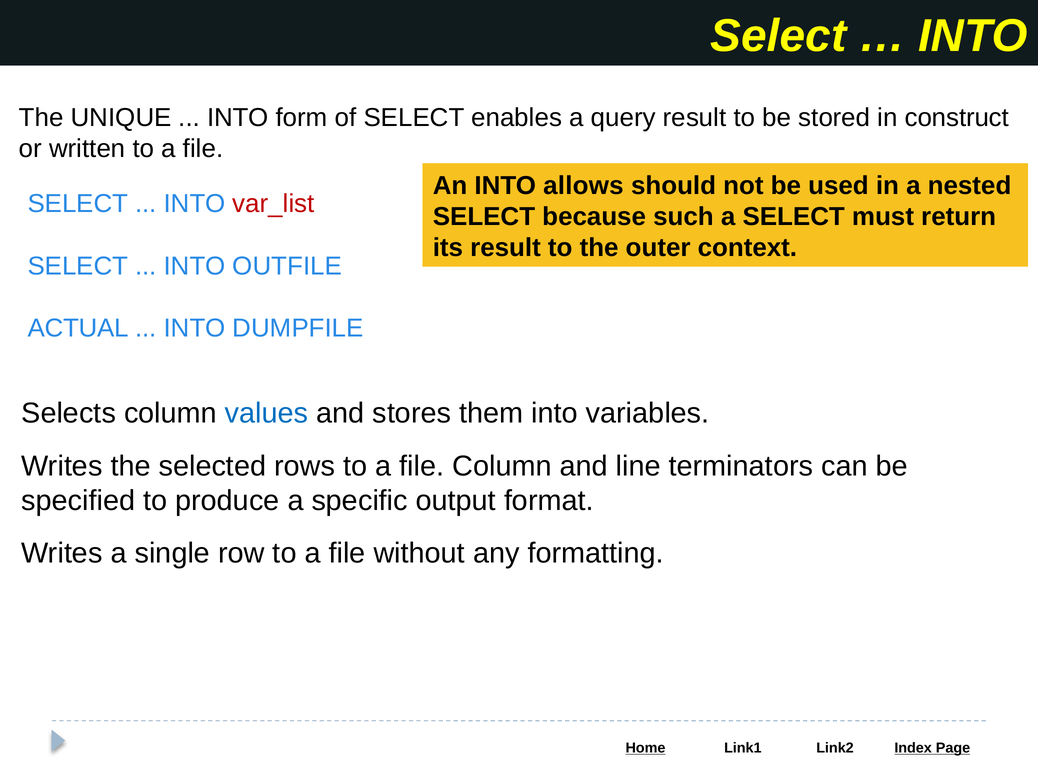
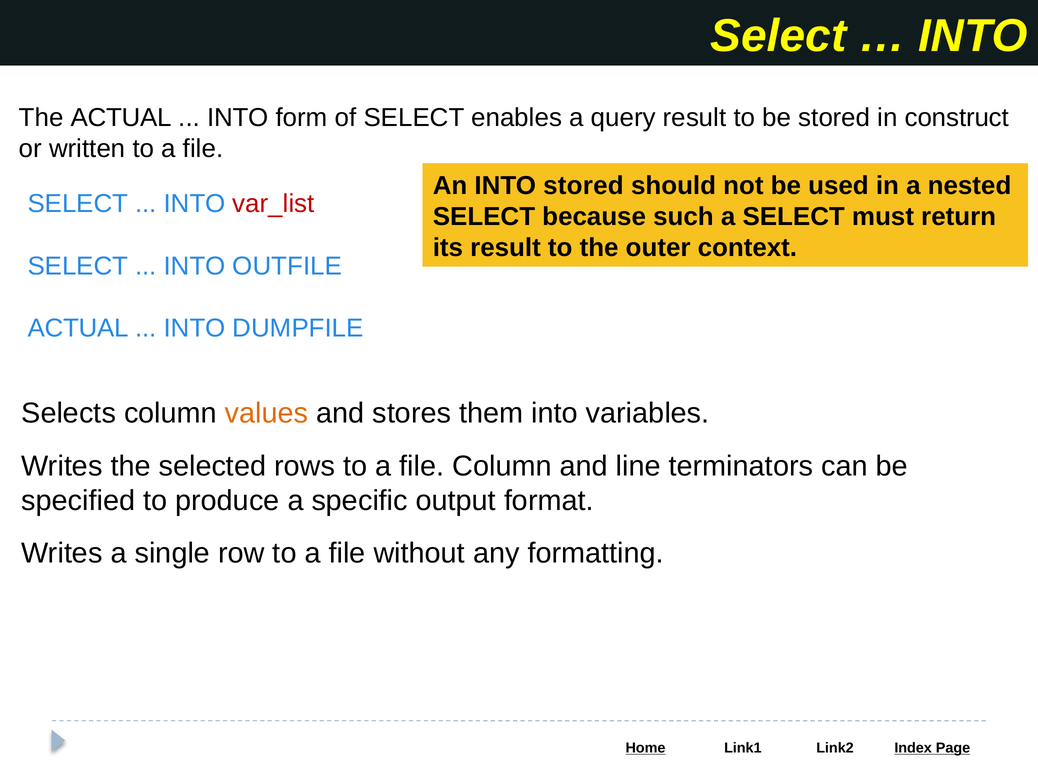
The UNIQUE: UNIQUE -> ACTUAL
INTO allows: allows -> stored
values colour: blue -> orange
